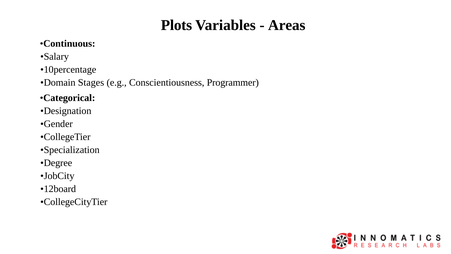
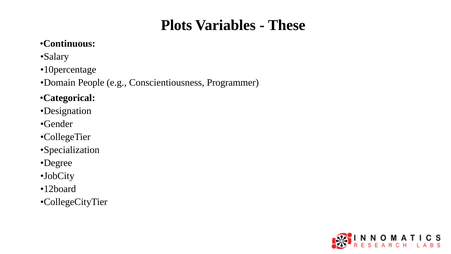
Areas: Areas -> These
Stages: Stages -> People
